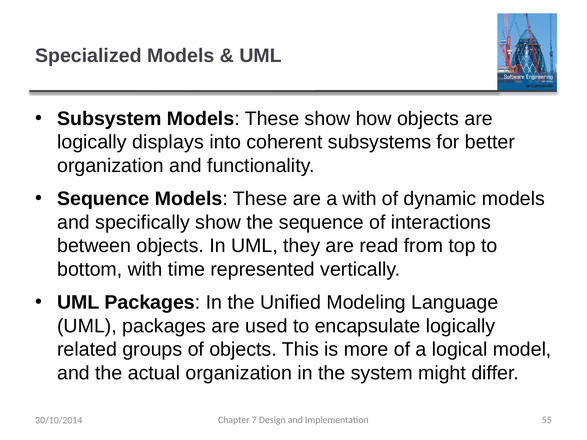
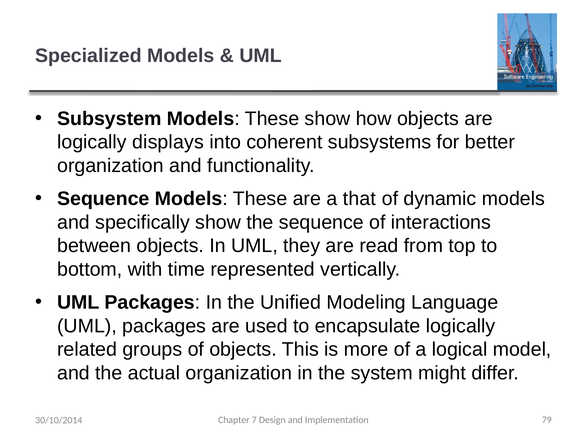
a with: with -> that
55: 55 -> 79
